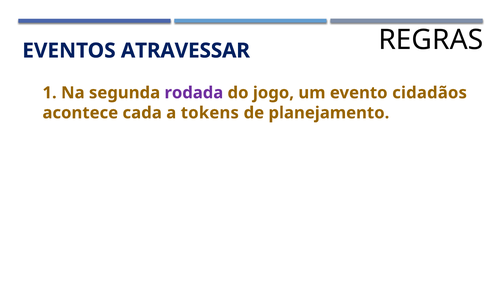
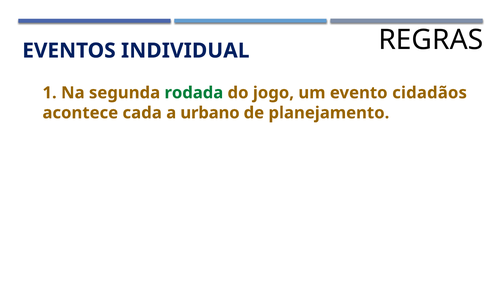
ATRAVESSAR: ATRAVESSAR -> INDIVIDUAL
rodada colour: purple -> green
tokens: tokens -> urbano
